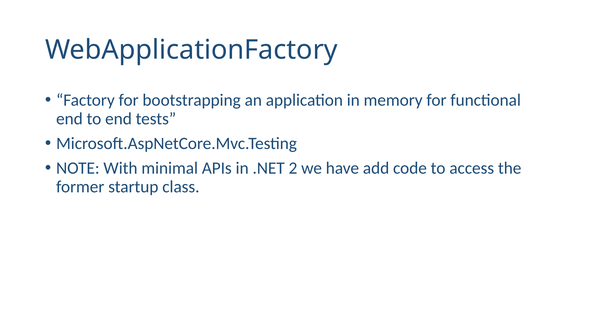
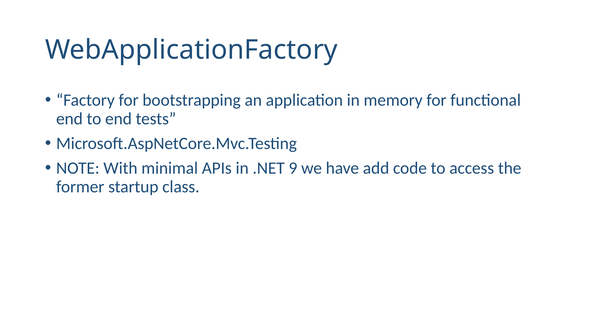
2: 2 -> 9
